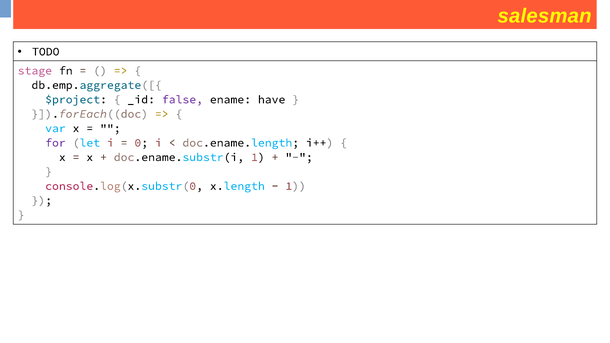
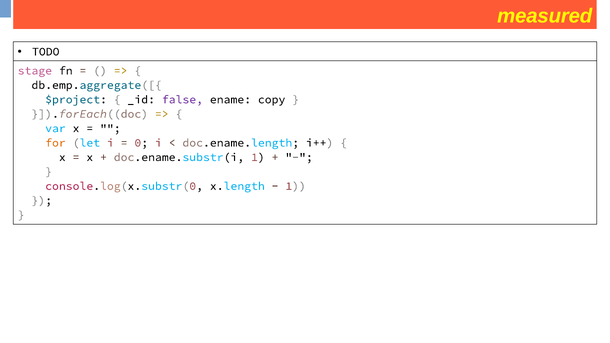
salesman: salesman -> measured
have: have -> copy
for colour: purple -> orange
